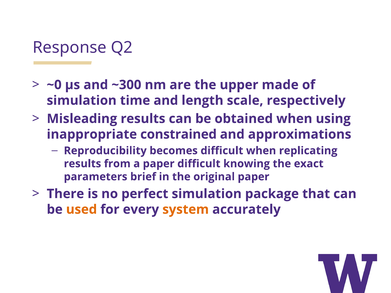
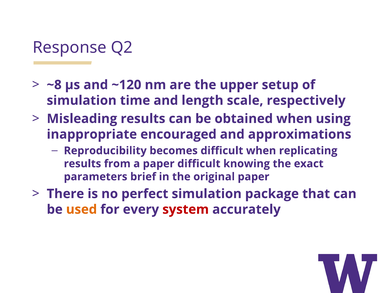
~0: ~0 -> ~8
~300: ~300 -> ~120
made: made -> setup
constrained: constrained -> encouraged
system colour: orange -> red
